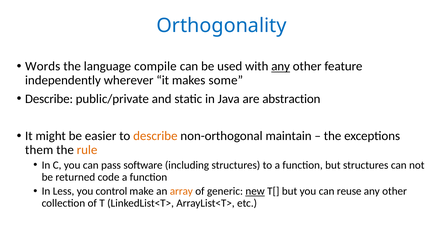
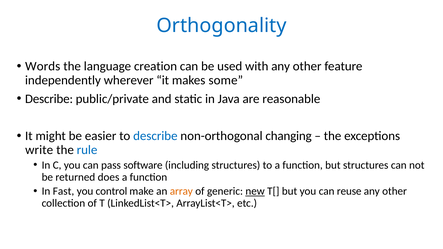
compile: compile -> creation
any at (281, 66) underline: present -> none
abstraction: abstraction -> reasonable
describe at (155, 136) colour: orange -> blue
maintain: maintain -> changing
them: them -> write
rule colour: orange -> blue
code: code -> does
Less: Less -> Fast
